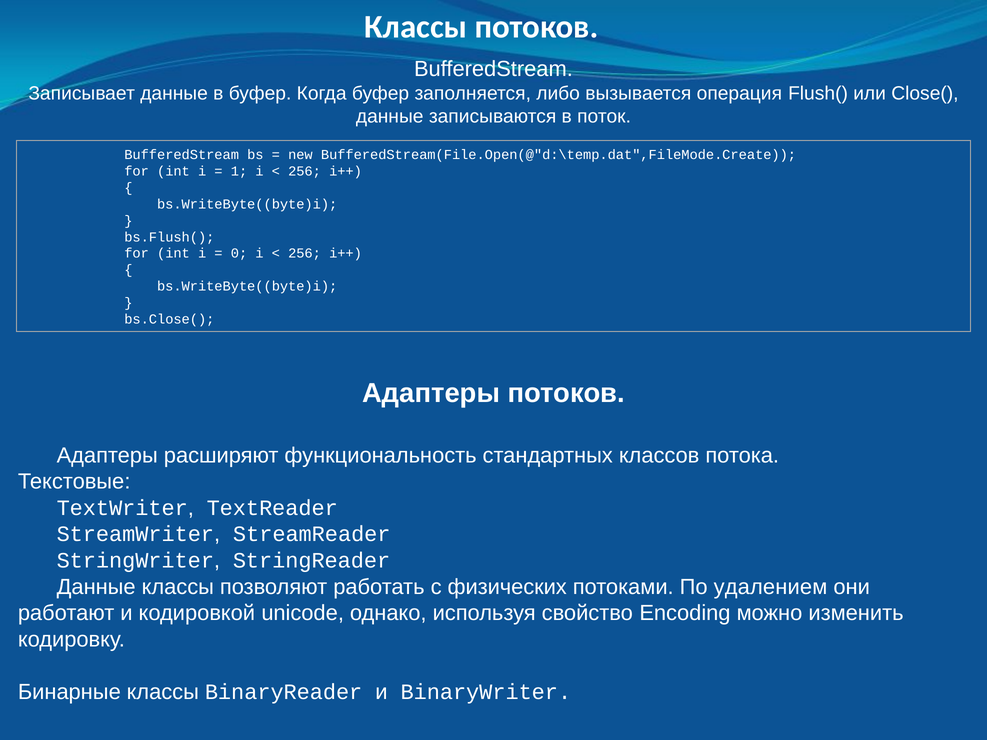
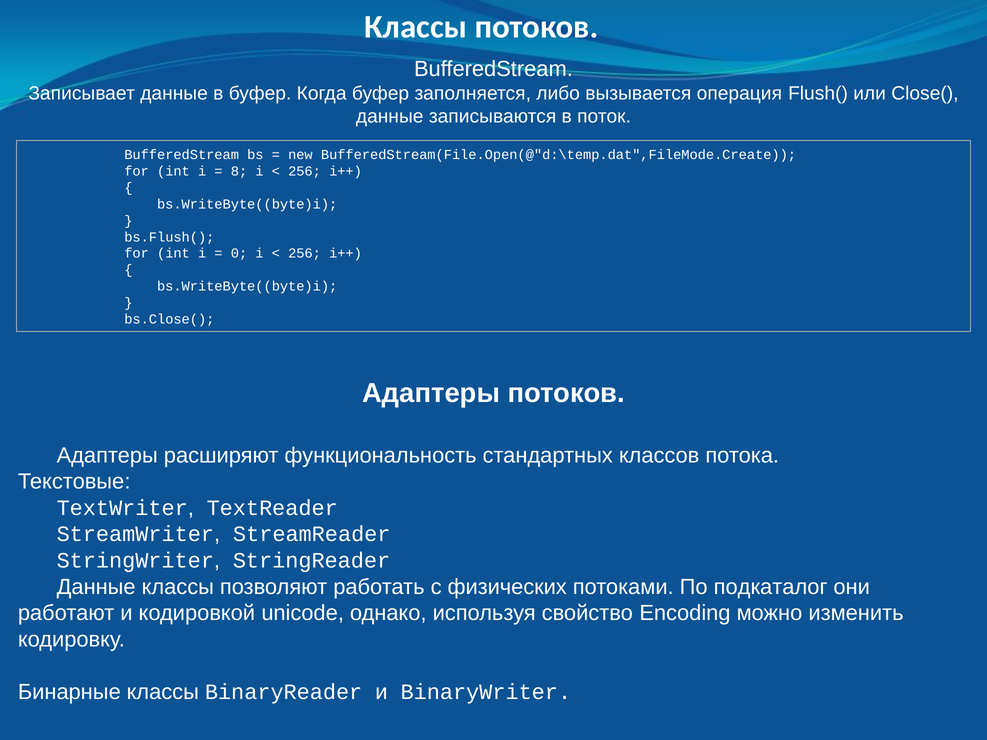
1: 1 -> 8
удалением: удалением -> подкаталог
